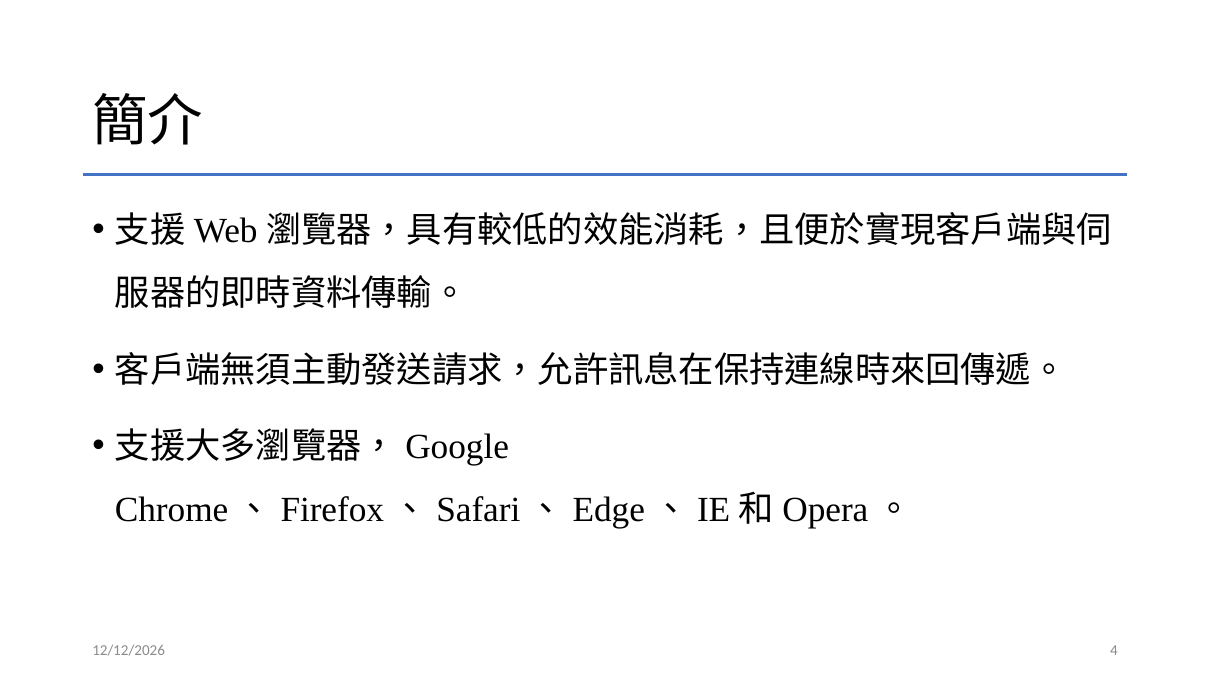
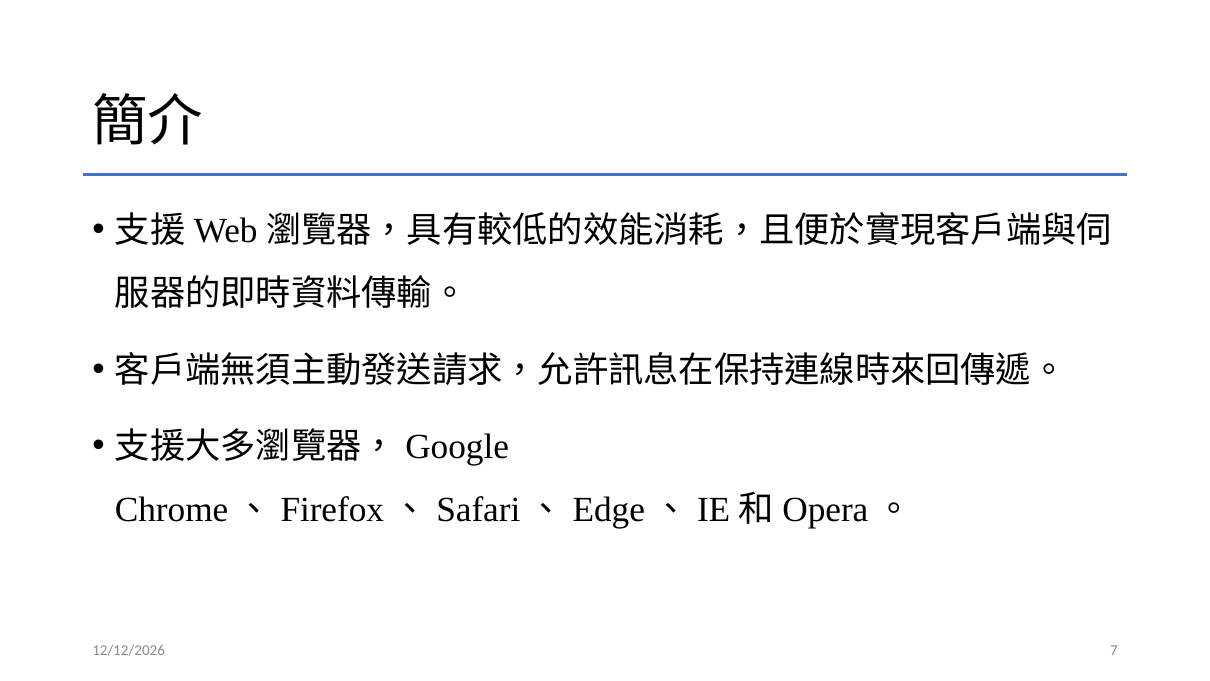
4: 4 -> 7
